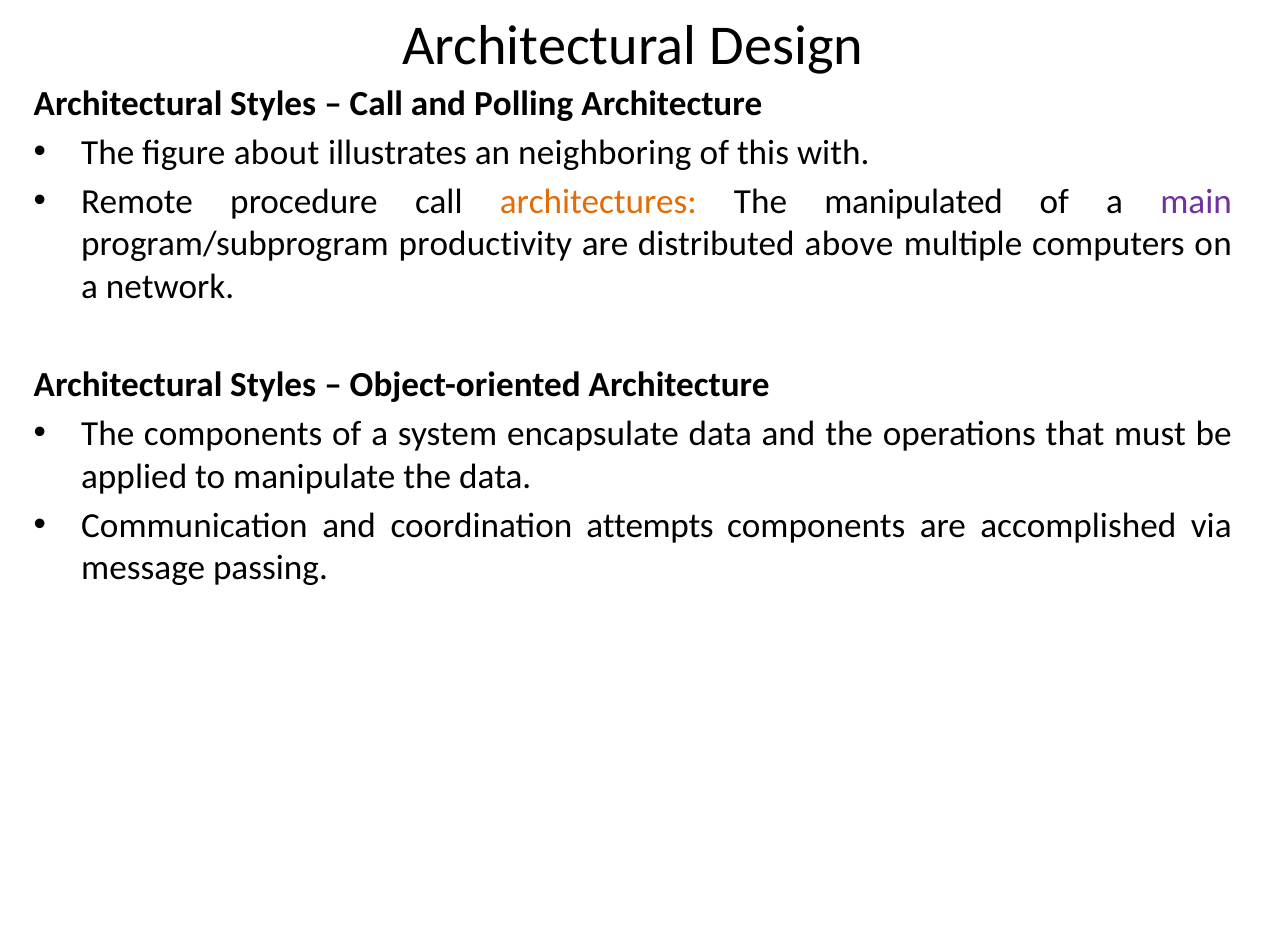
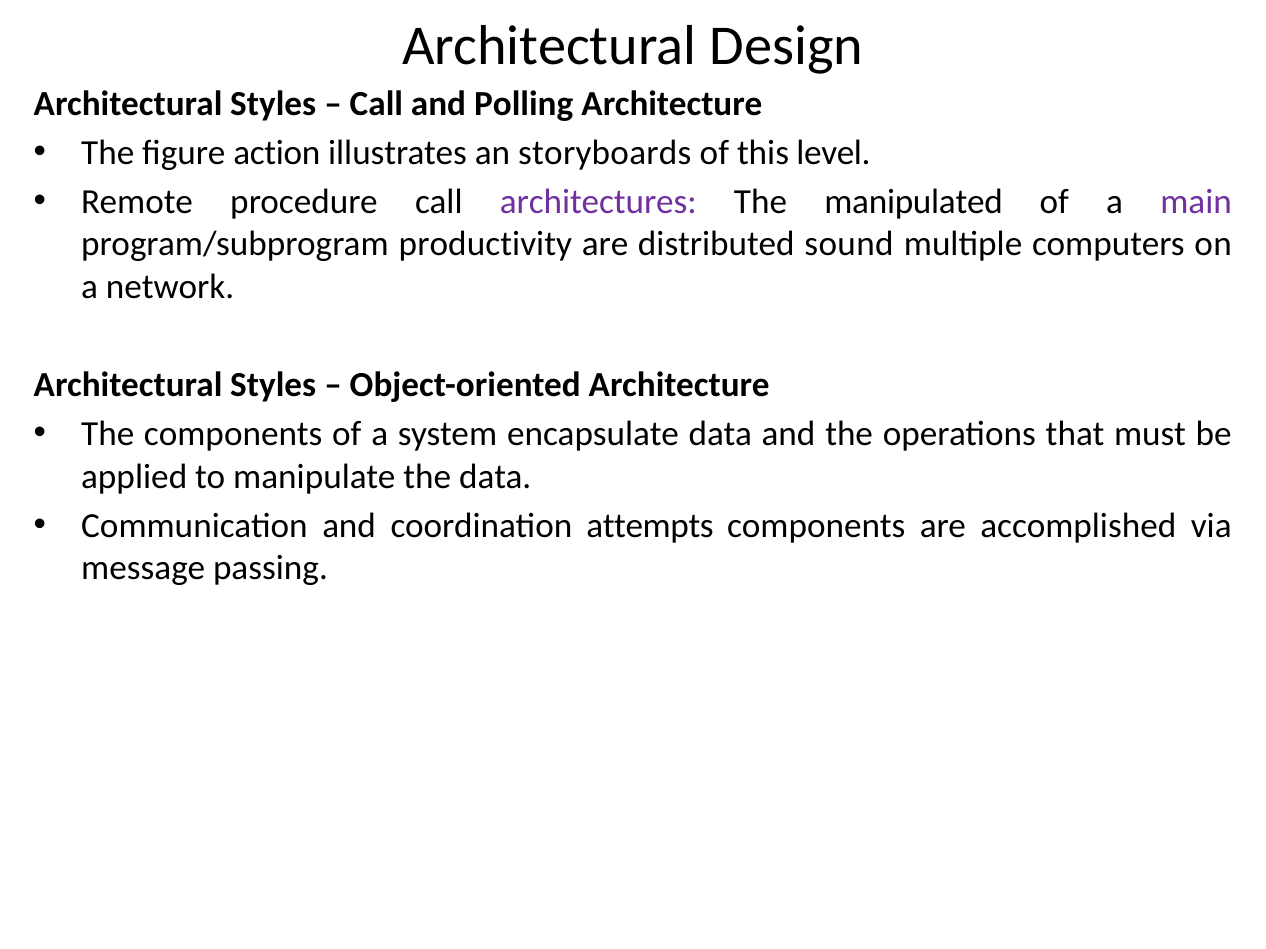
about: about -> action
neighboring: neighboring -> storyboards
with: with -> level
architectures colour: orange -> purple
above: above -> sound
